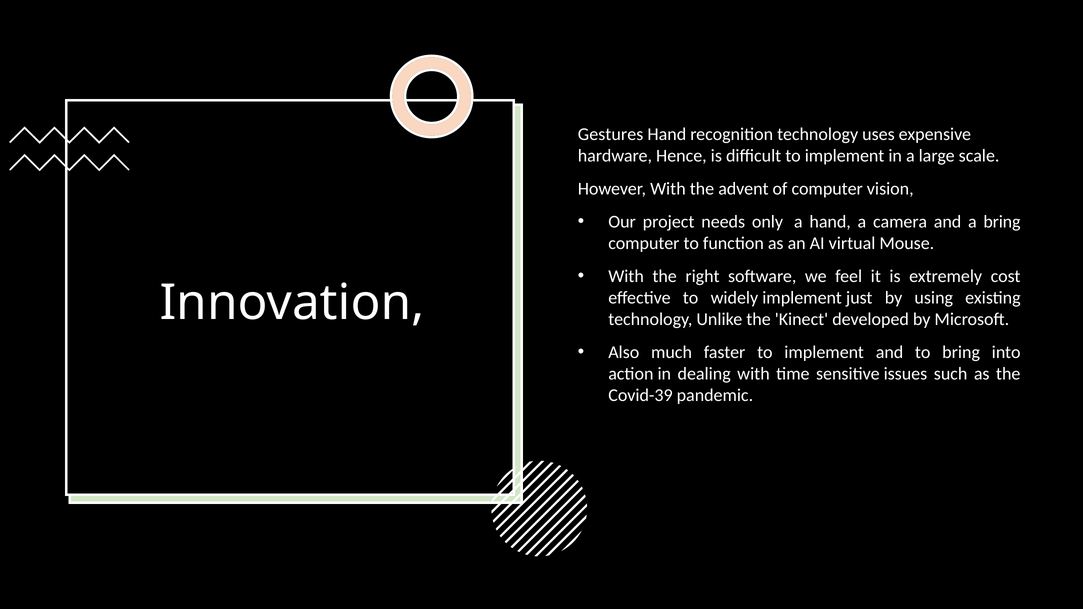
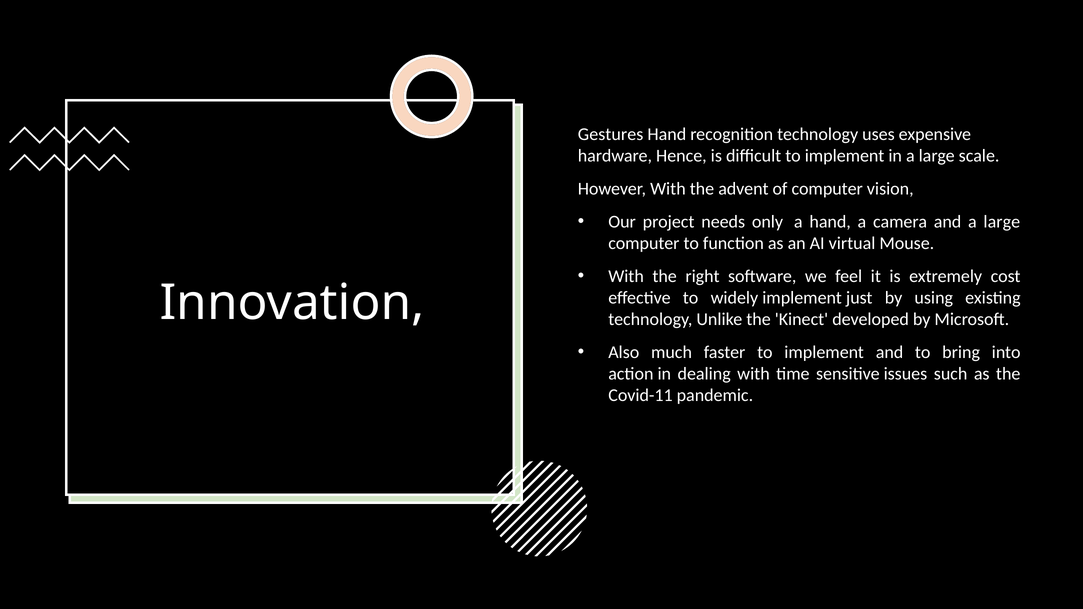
and a bring: bring -> large
Covid-39: Covid-39 -> Covid-11
